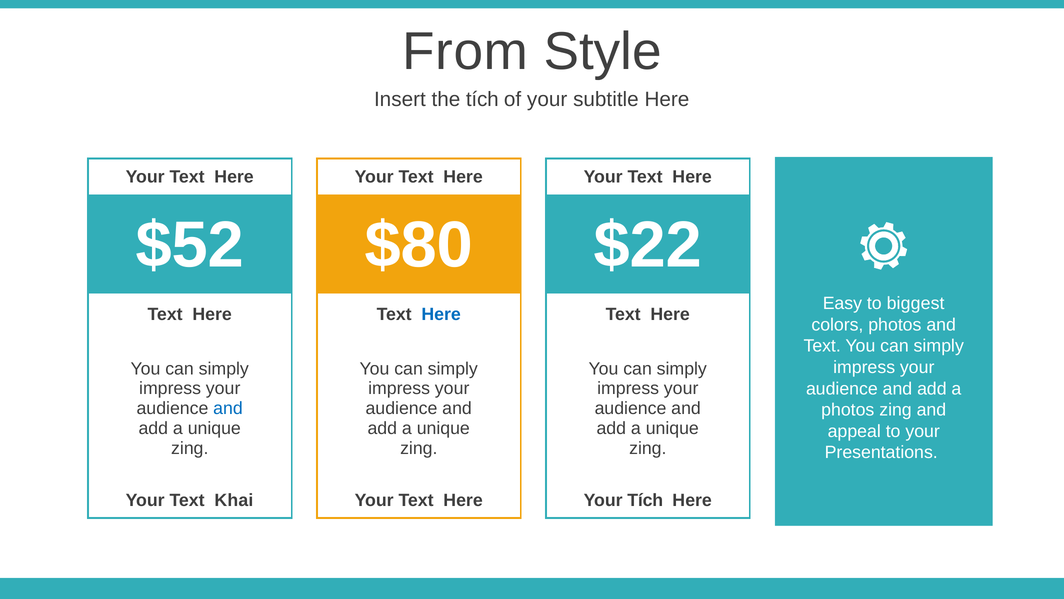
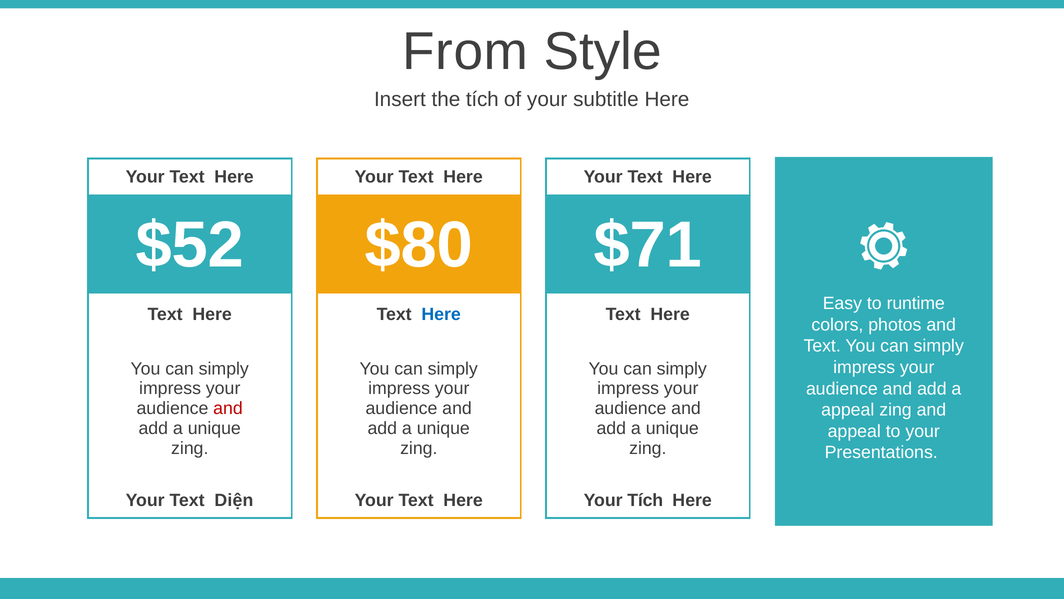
$22: $22 -> $71
biggest: biggest -> runtime
and at (228, 408) colour: blue -> red
photos at (848, 410): photos -> appeal
Khai: Khai -> Diện
